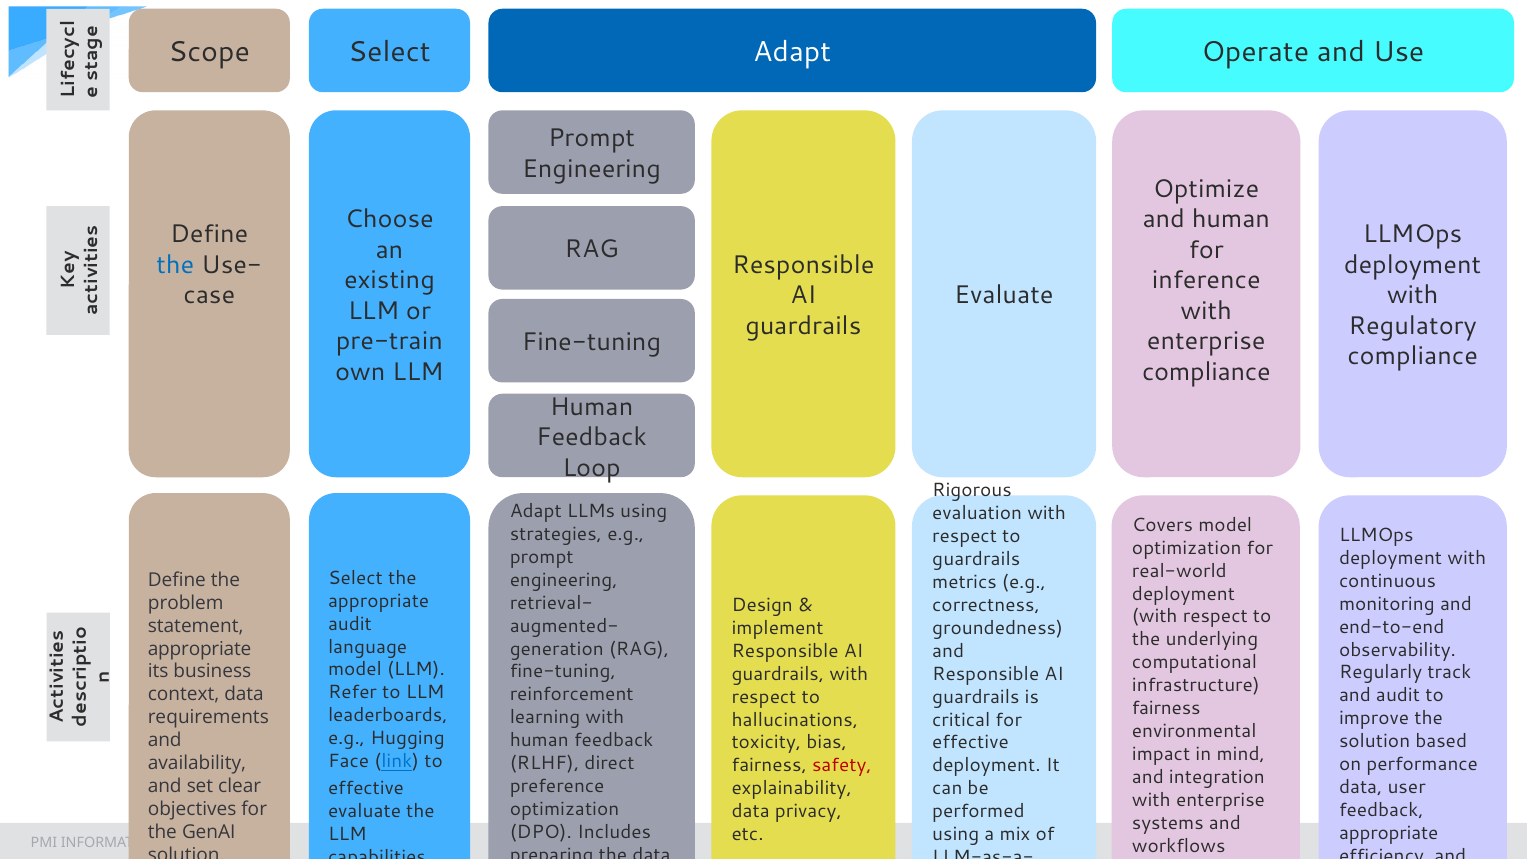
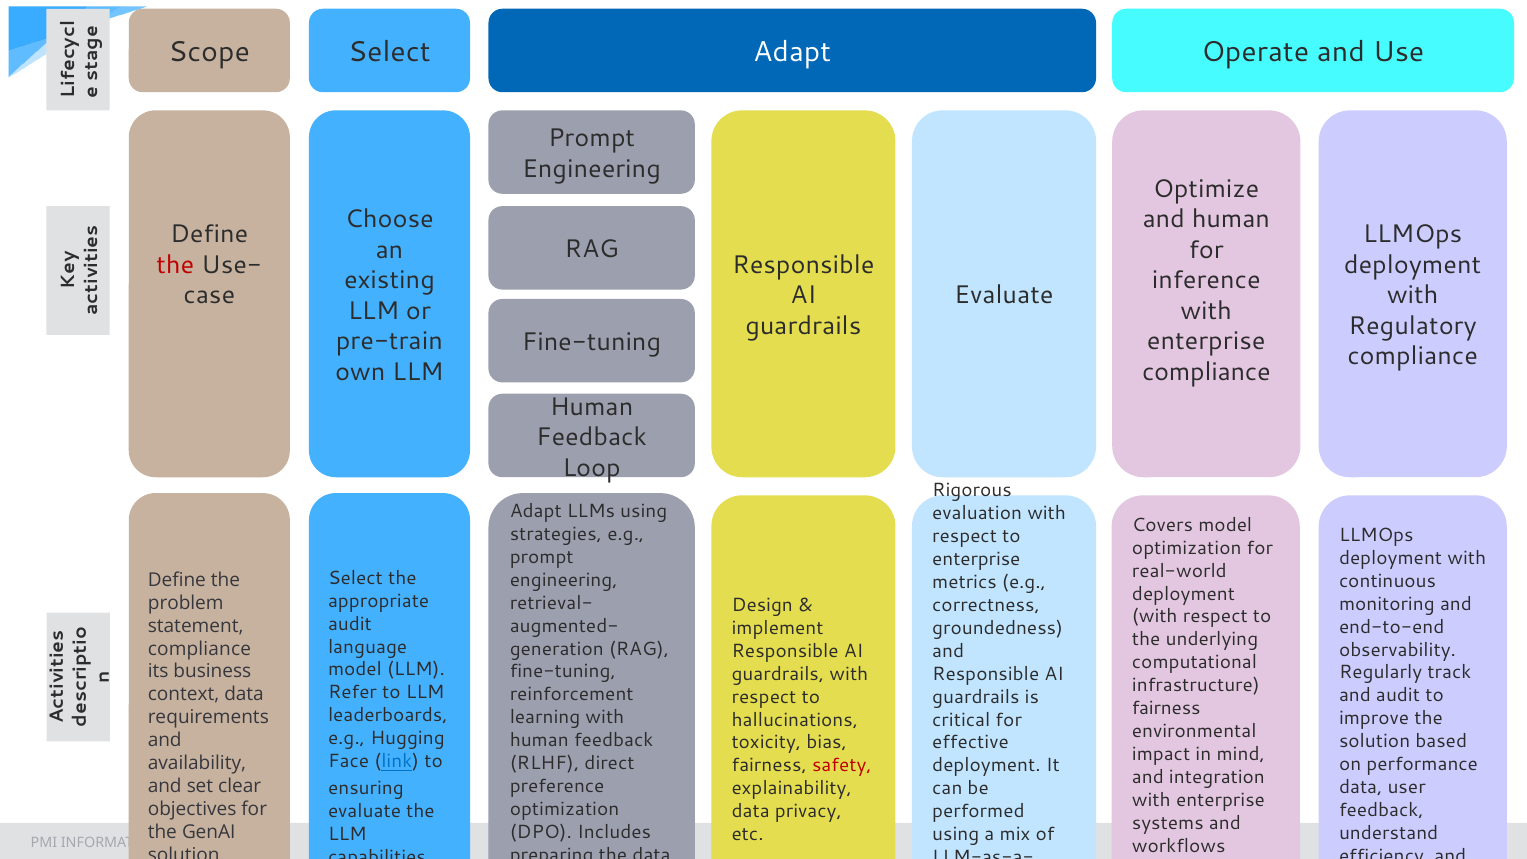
the at (175, 265) colour: blue -> red
guardrails at (976, 559): guardrails -> enterprise
appropriate at (200, 649): appropriate -> compliance
effective at (366, 788): effective -> ensuring
appropriate at (1389, 833): appropriate -> understand
